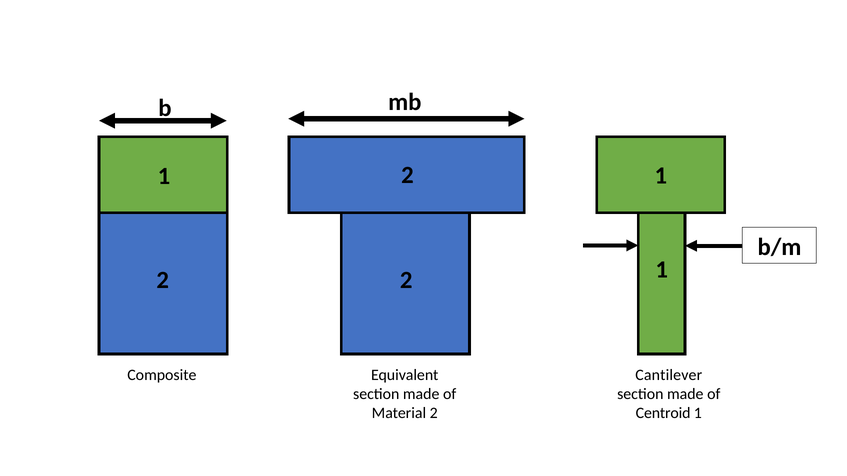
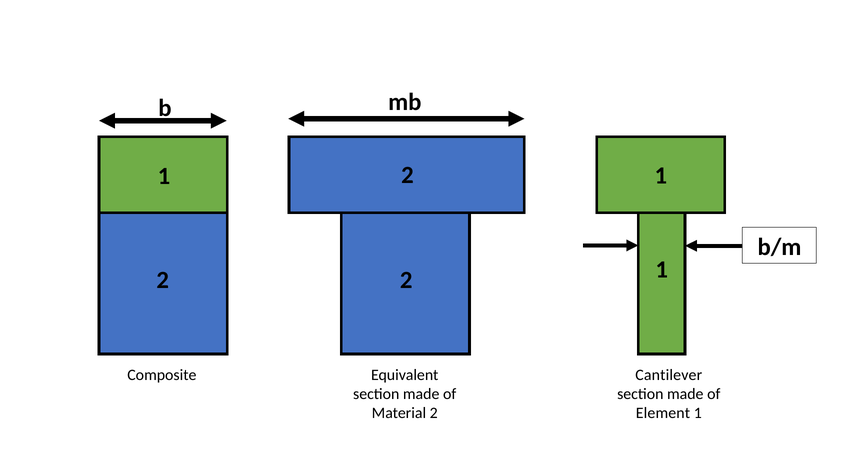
Centroid: Centroid -> Element
